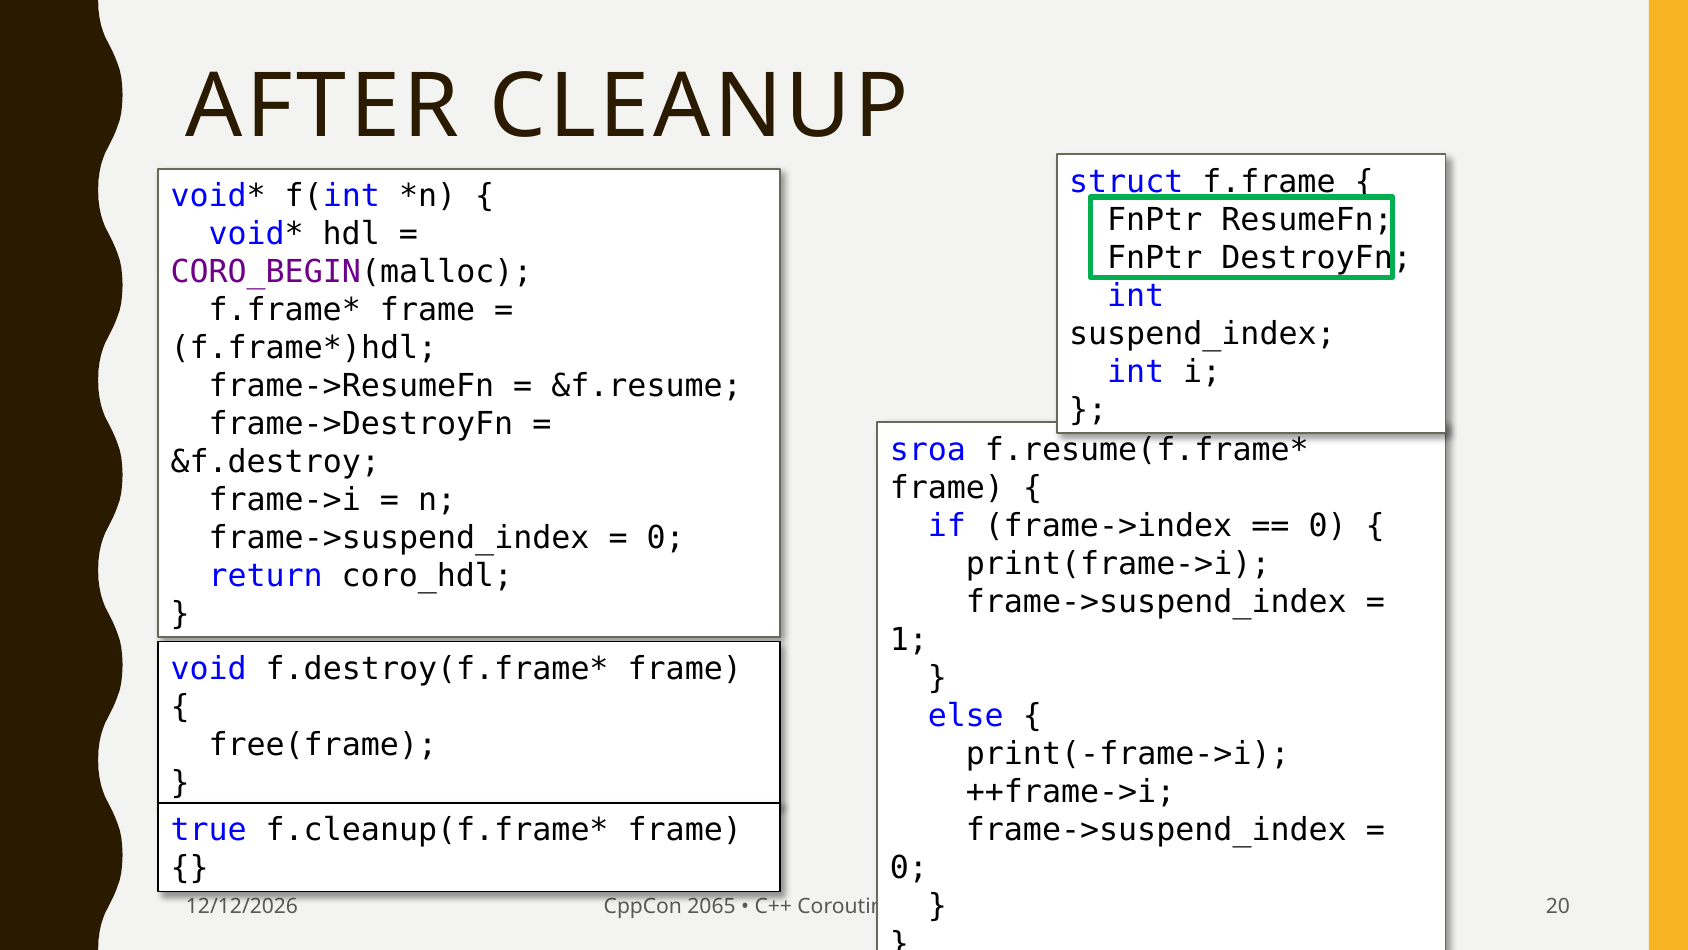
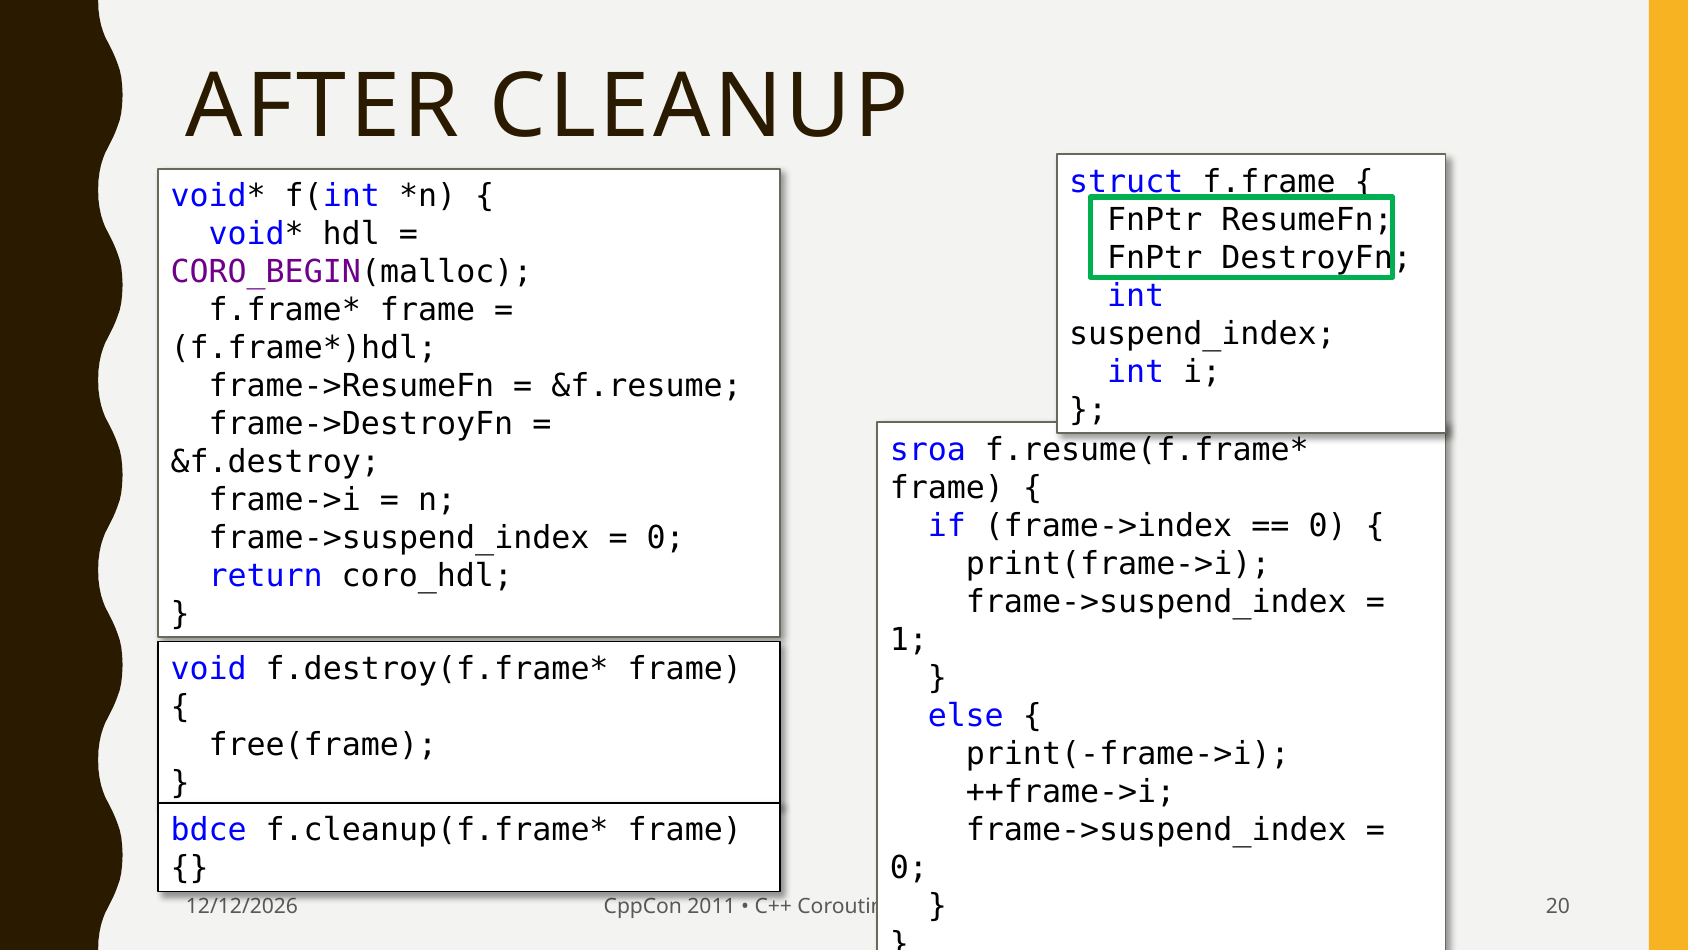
true: true -> bdce
2065: 2065 -> 2011
